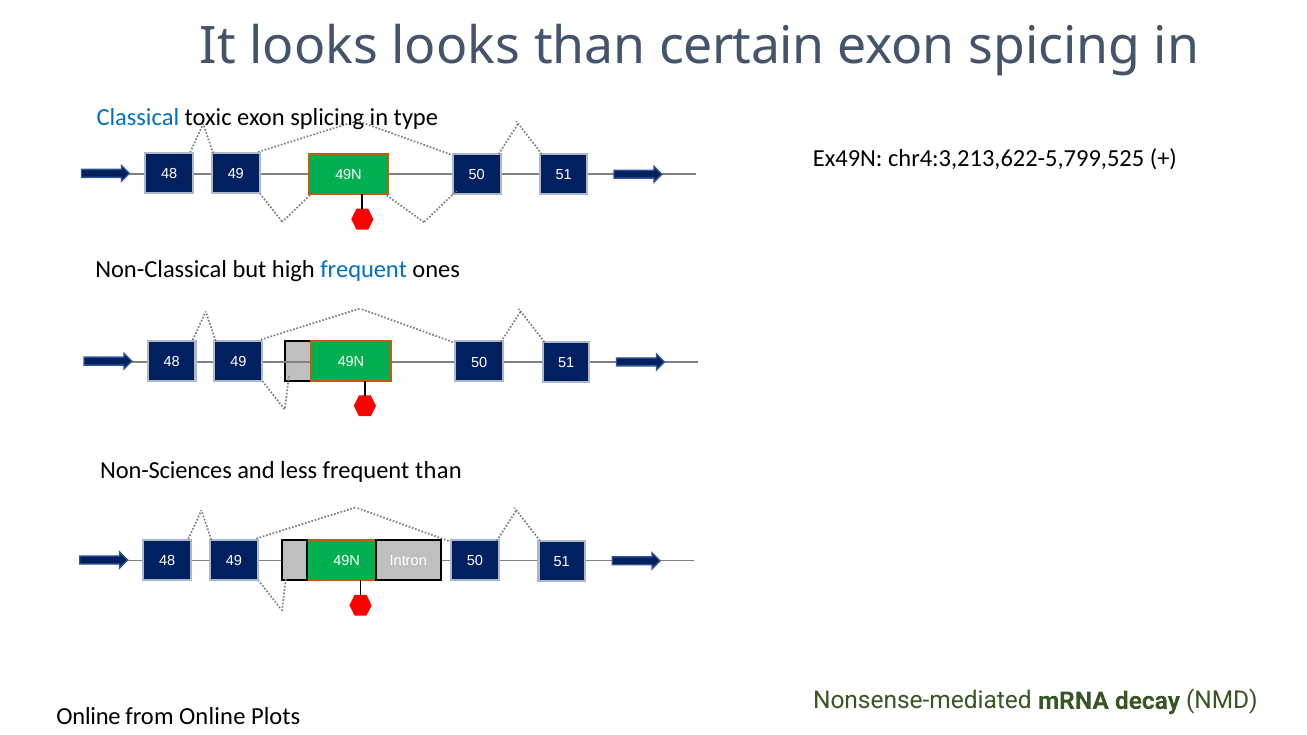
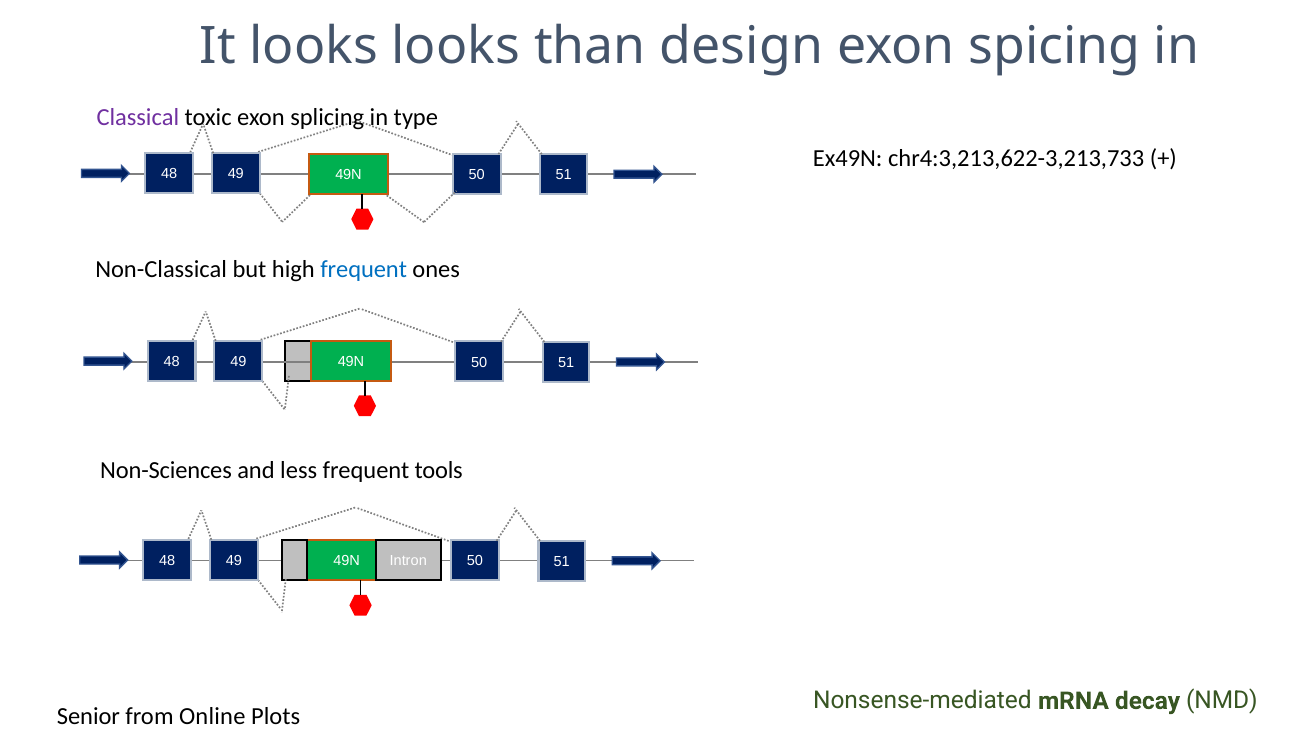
certain: certain -> design
Classical colour: blue -> purple
chr4:3,213,622-5,799,525: chr4:3,213,622-5,799,525 -> chr4:3,213,622-3,213,733
frequent than: than -> tools
Online at (89, 716): Online -> Senior
